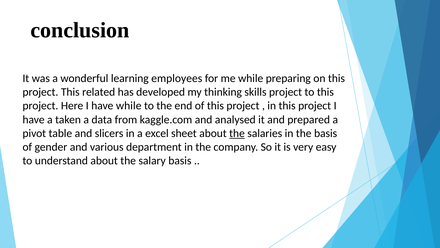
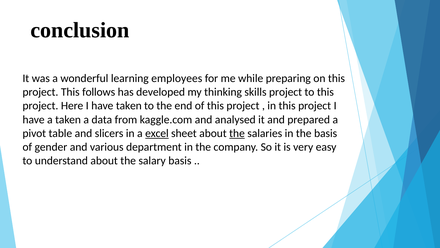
related: related -> follows
have while: while -> taken
excel underline: none -> present
